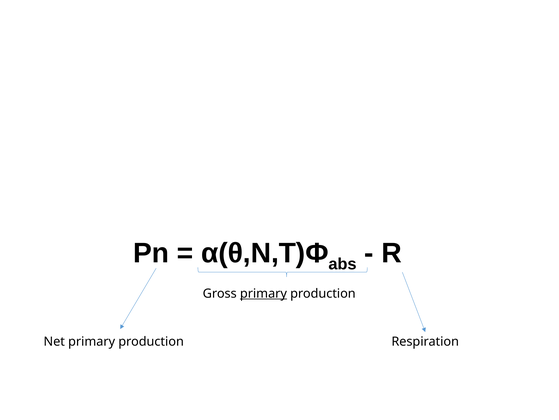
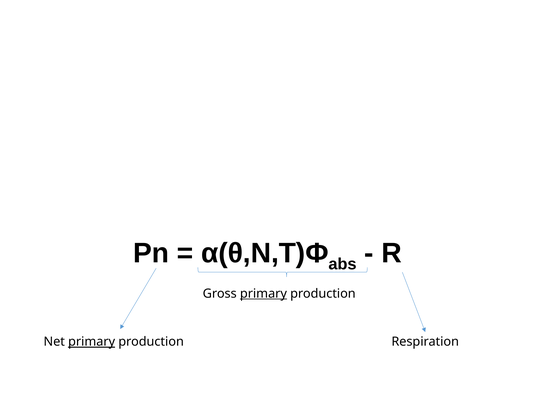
primary at (92, 341) underline: none -> present
